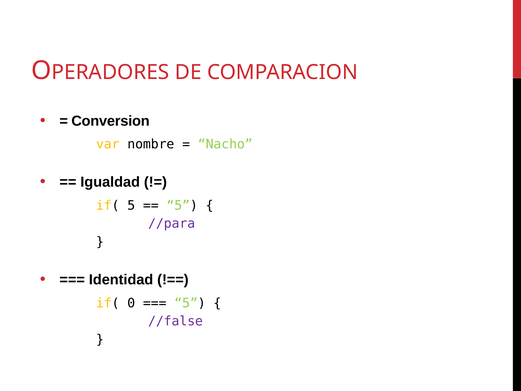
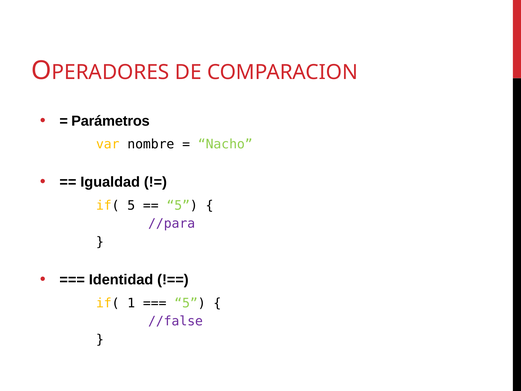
Conversion: Conversion -> Parámetros
0: 0 -> 1
